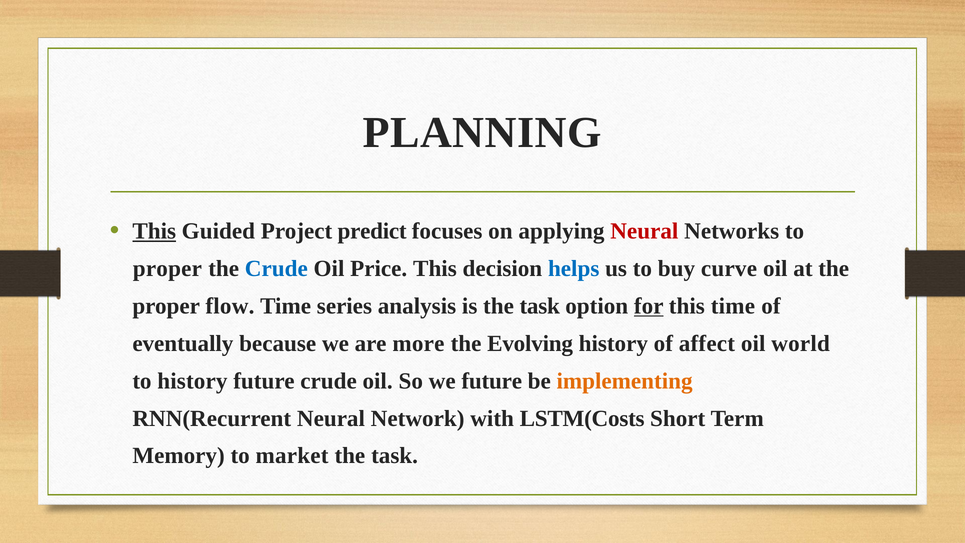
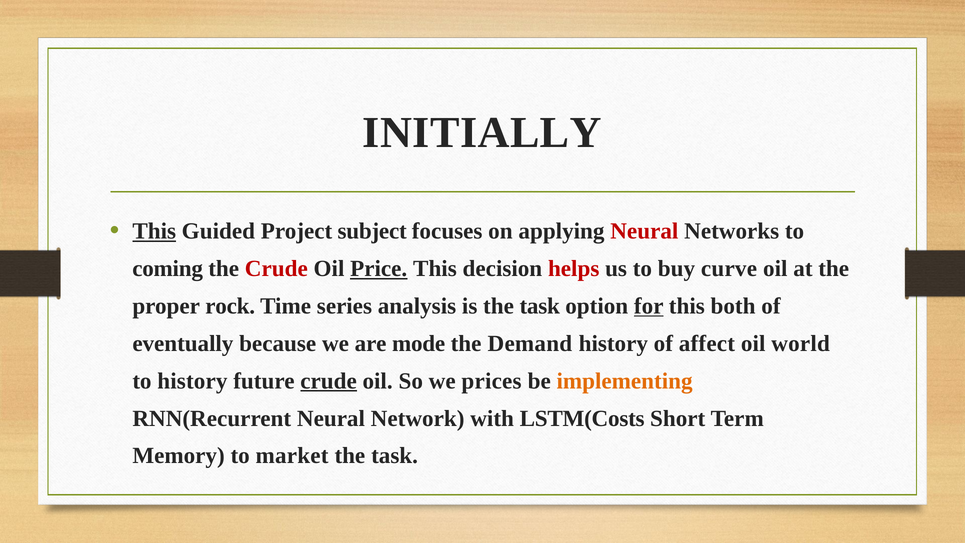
PLANNING: PLANNING -> INITIALLY
predict: predict -> subject
proper at (167, 269): proper -> coming
Crude at (276, 269) colour: blue -> red
Price underline: none -> present
helps colour: blue -> red
flow: flow -> rock
this time: time -> both
more: more -> mode
Evolving: Evolving -> Demand
crude at (329, 381) underline: none -> present
we future: future -> prices
